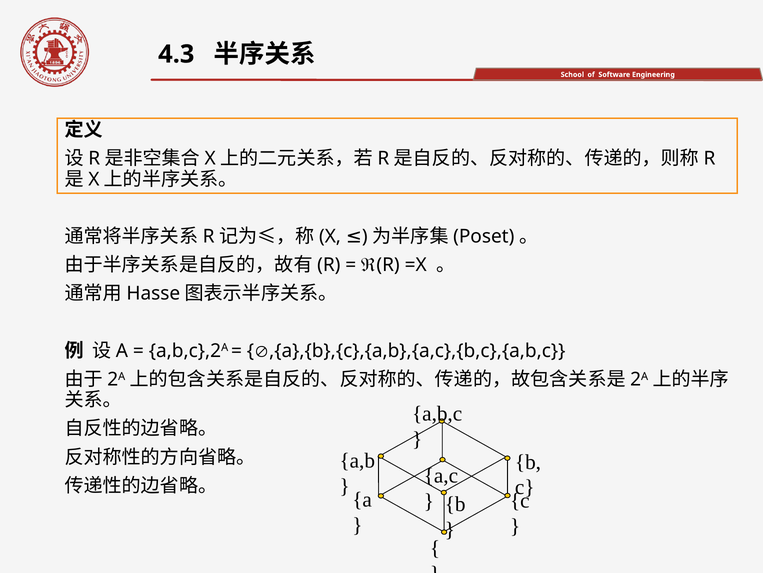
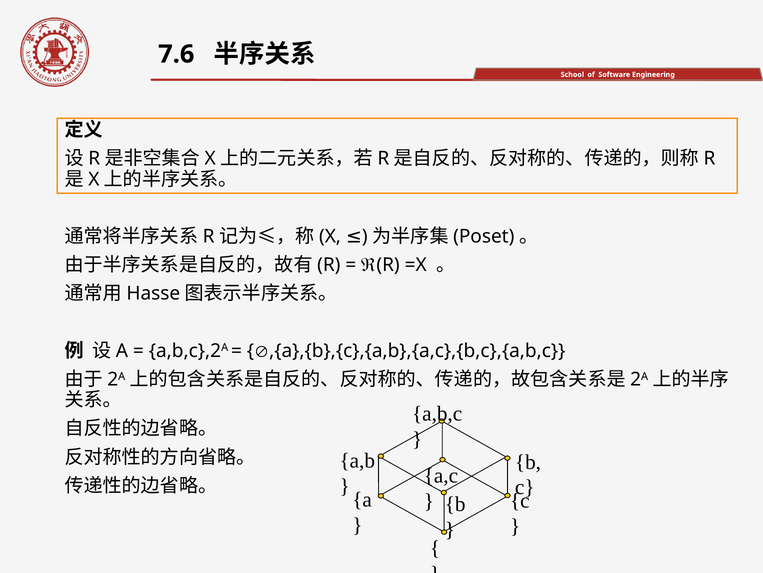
4.3: 4.3 -> 7.6
